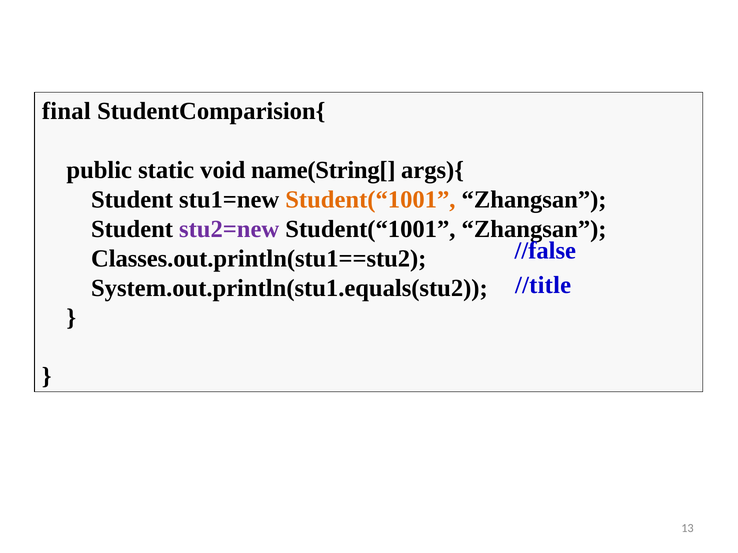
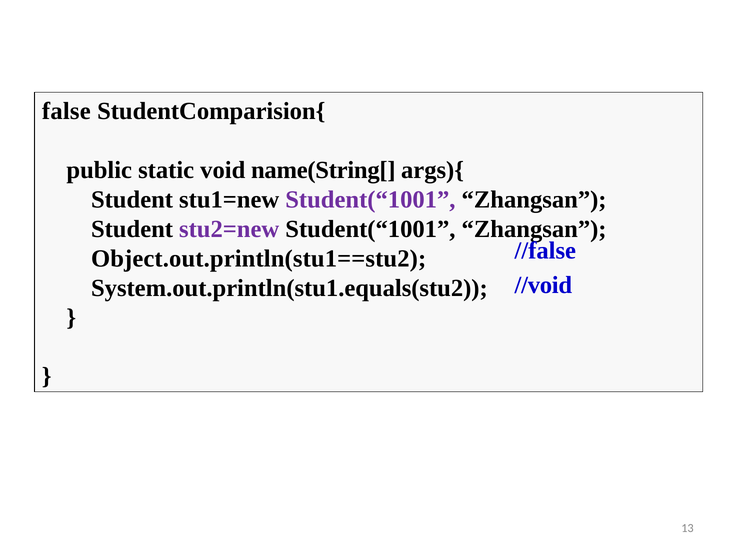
final: final -> false
Student(“1001 at (370, 200) colour: orange -> purple
Classes.out.println(stu1==stu2: Classes.out.println(stu1==stu2 -> Object.out.println(stu1==stu2
//title: //title -> //void
